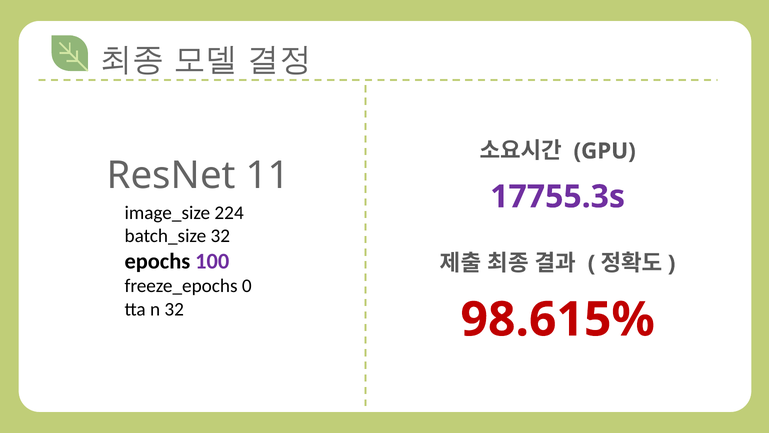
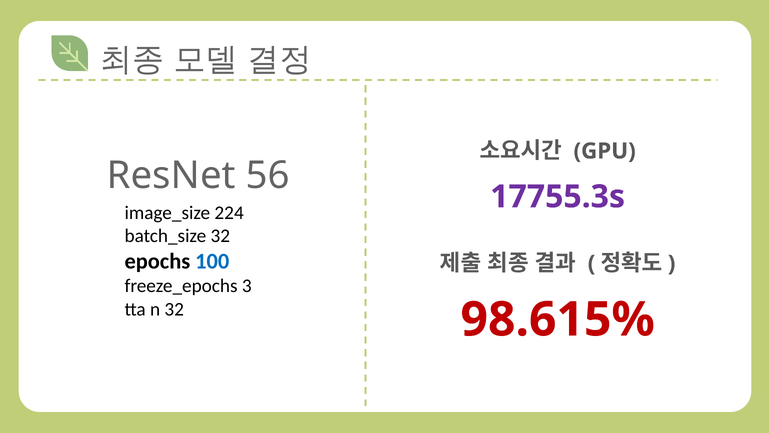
11: 11 -> 56
100 colour: purple -> blue
0: 0 -> 3
